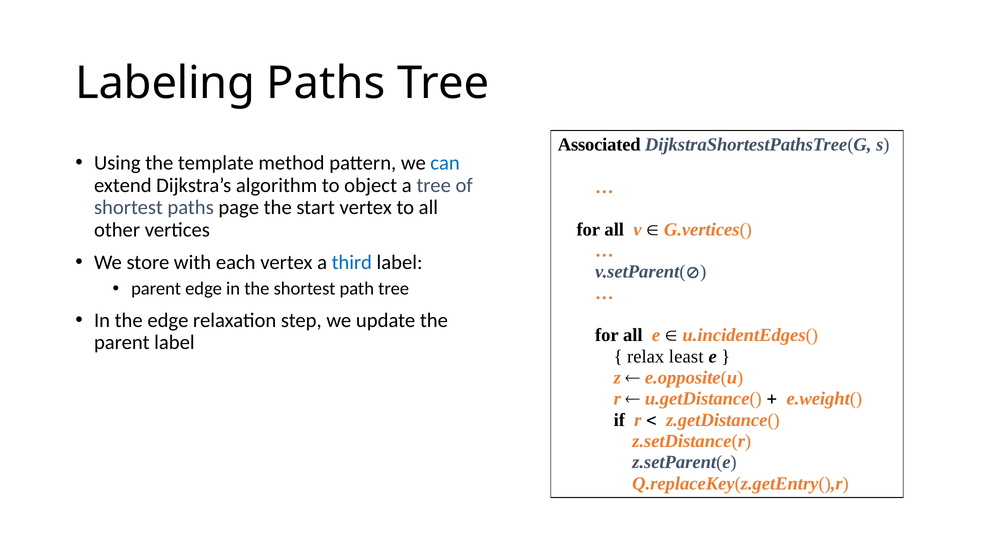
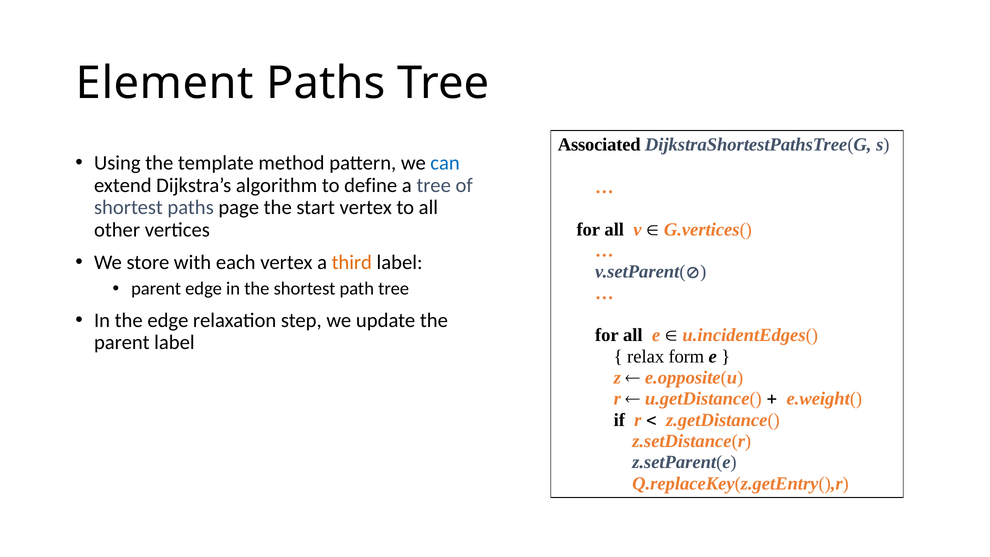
Labeling: Labeling -> Element
object: object -> define
third colour: blue -> orange
least: least -> form
